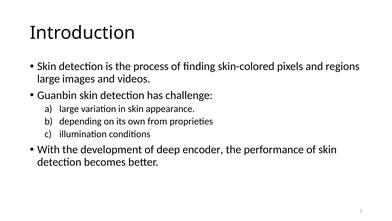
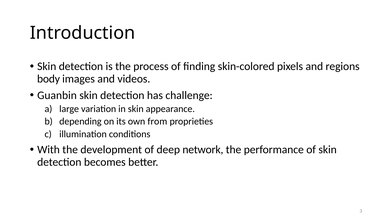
large at (48, 79): large -> body
encoder: encoder -> network
